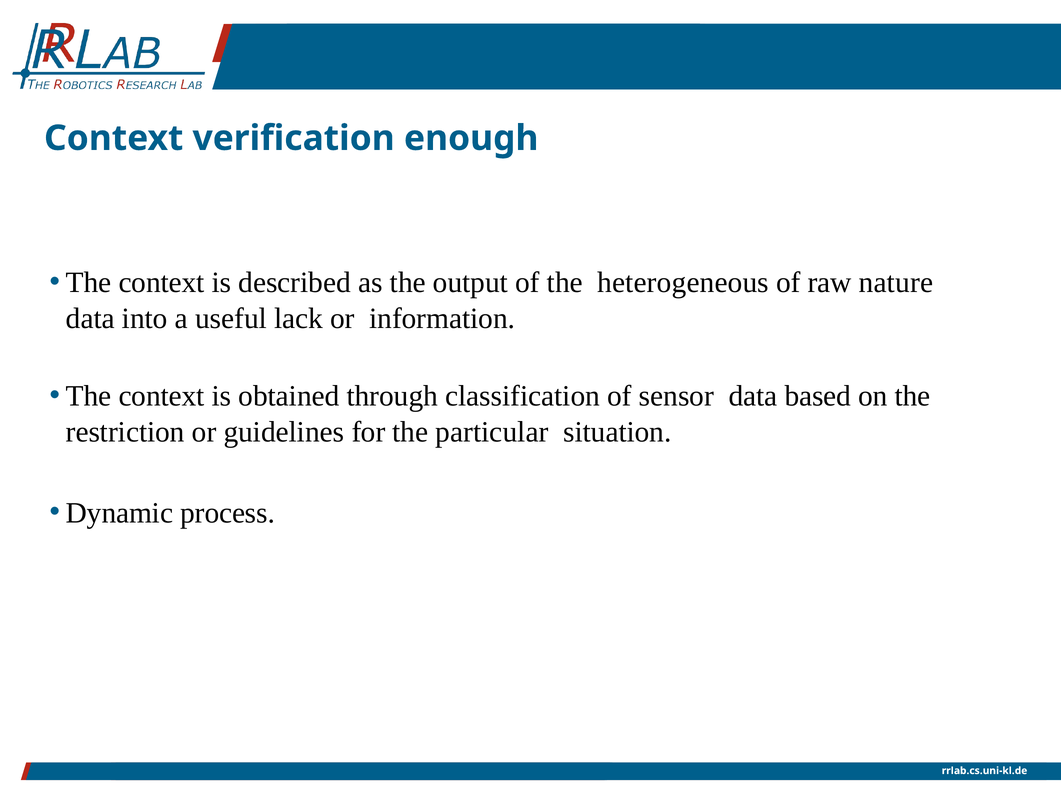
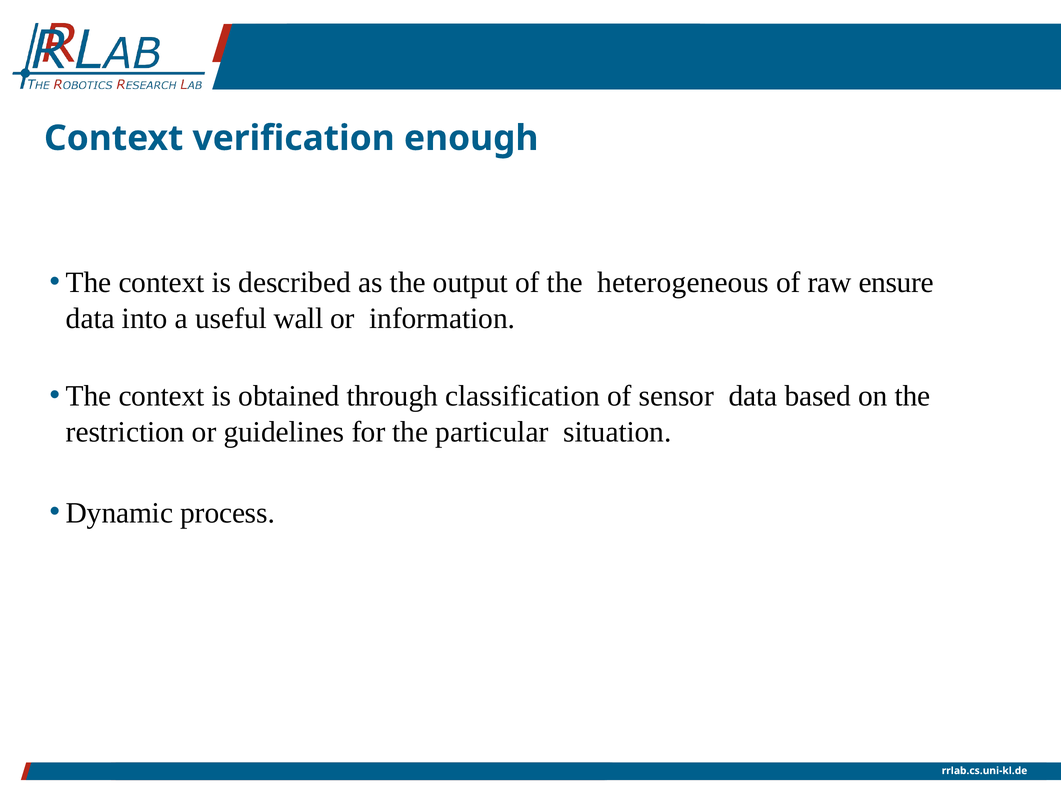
nature: nature -> ensure
lack: lack -> wall
